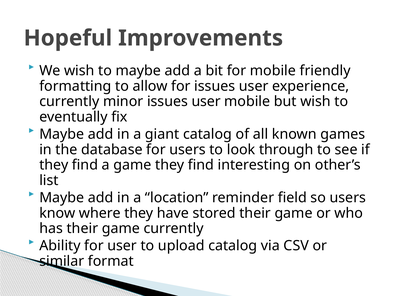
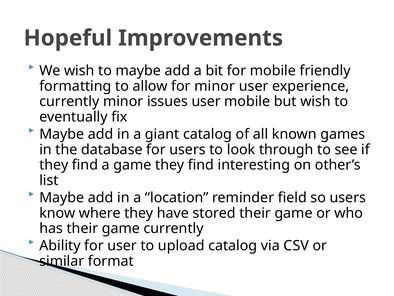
for issues: issues -> minor
